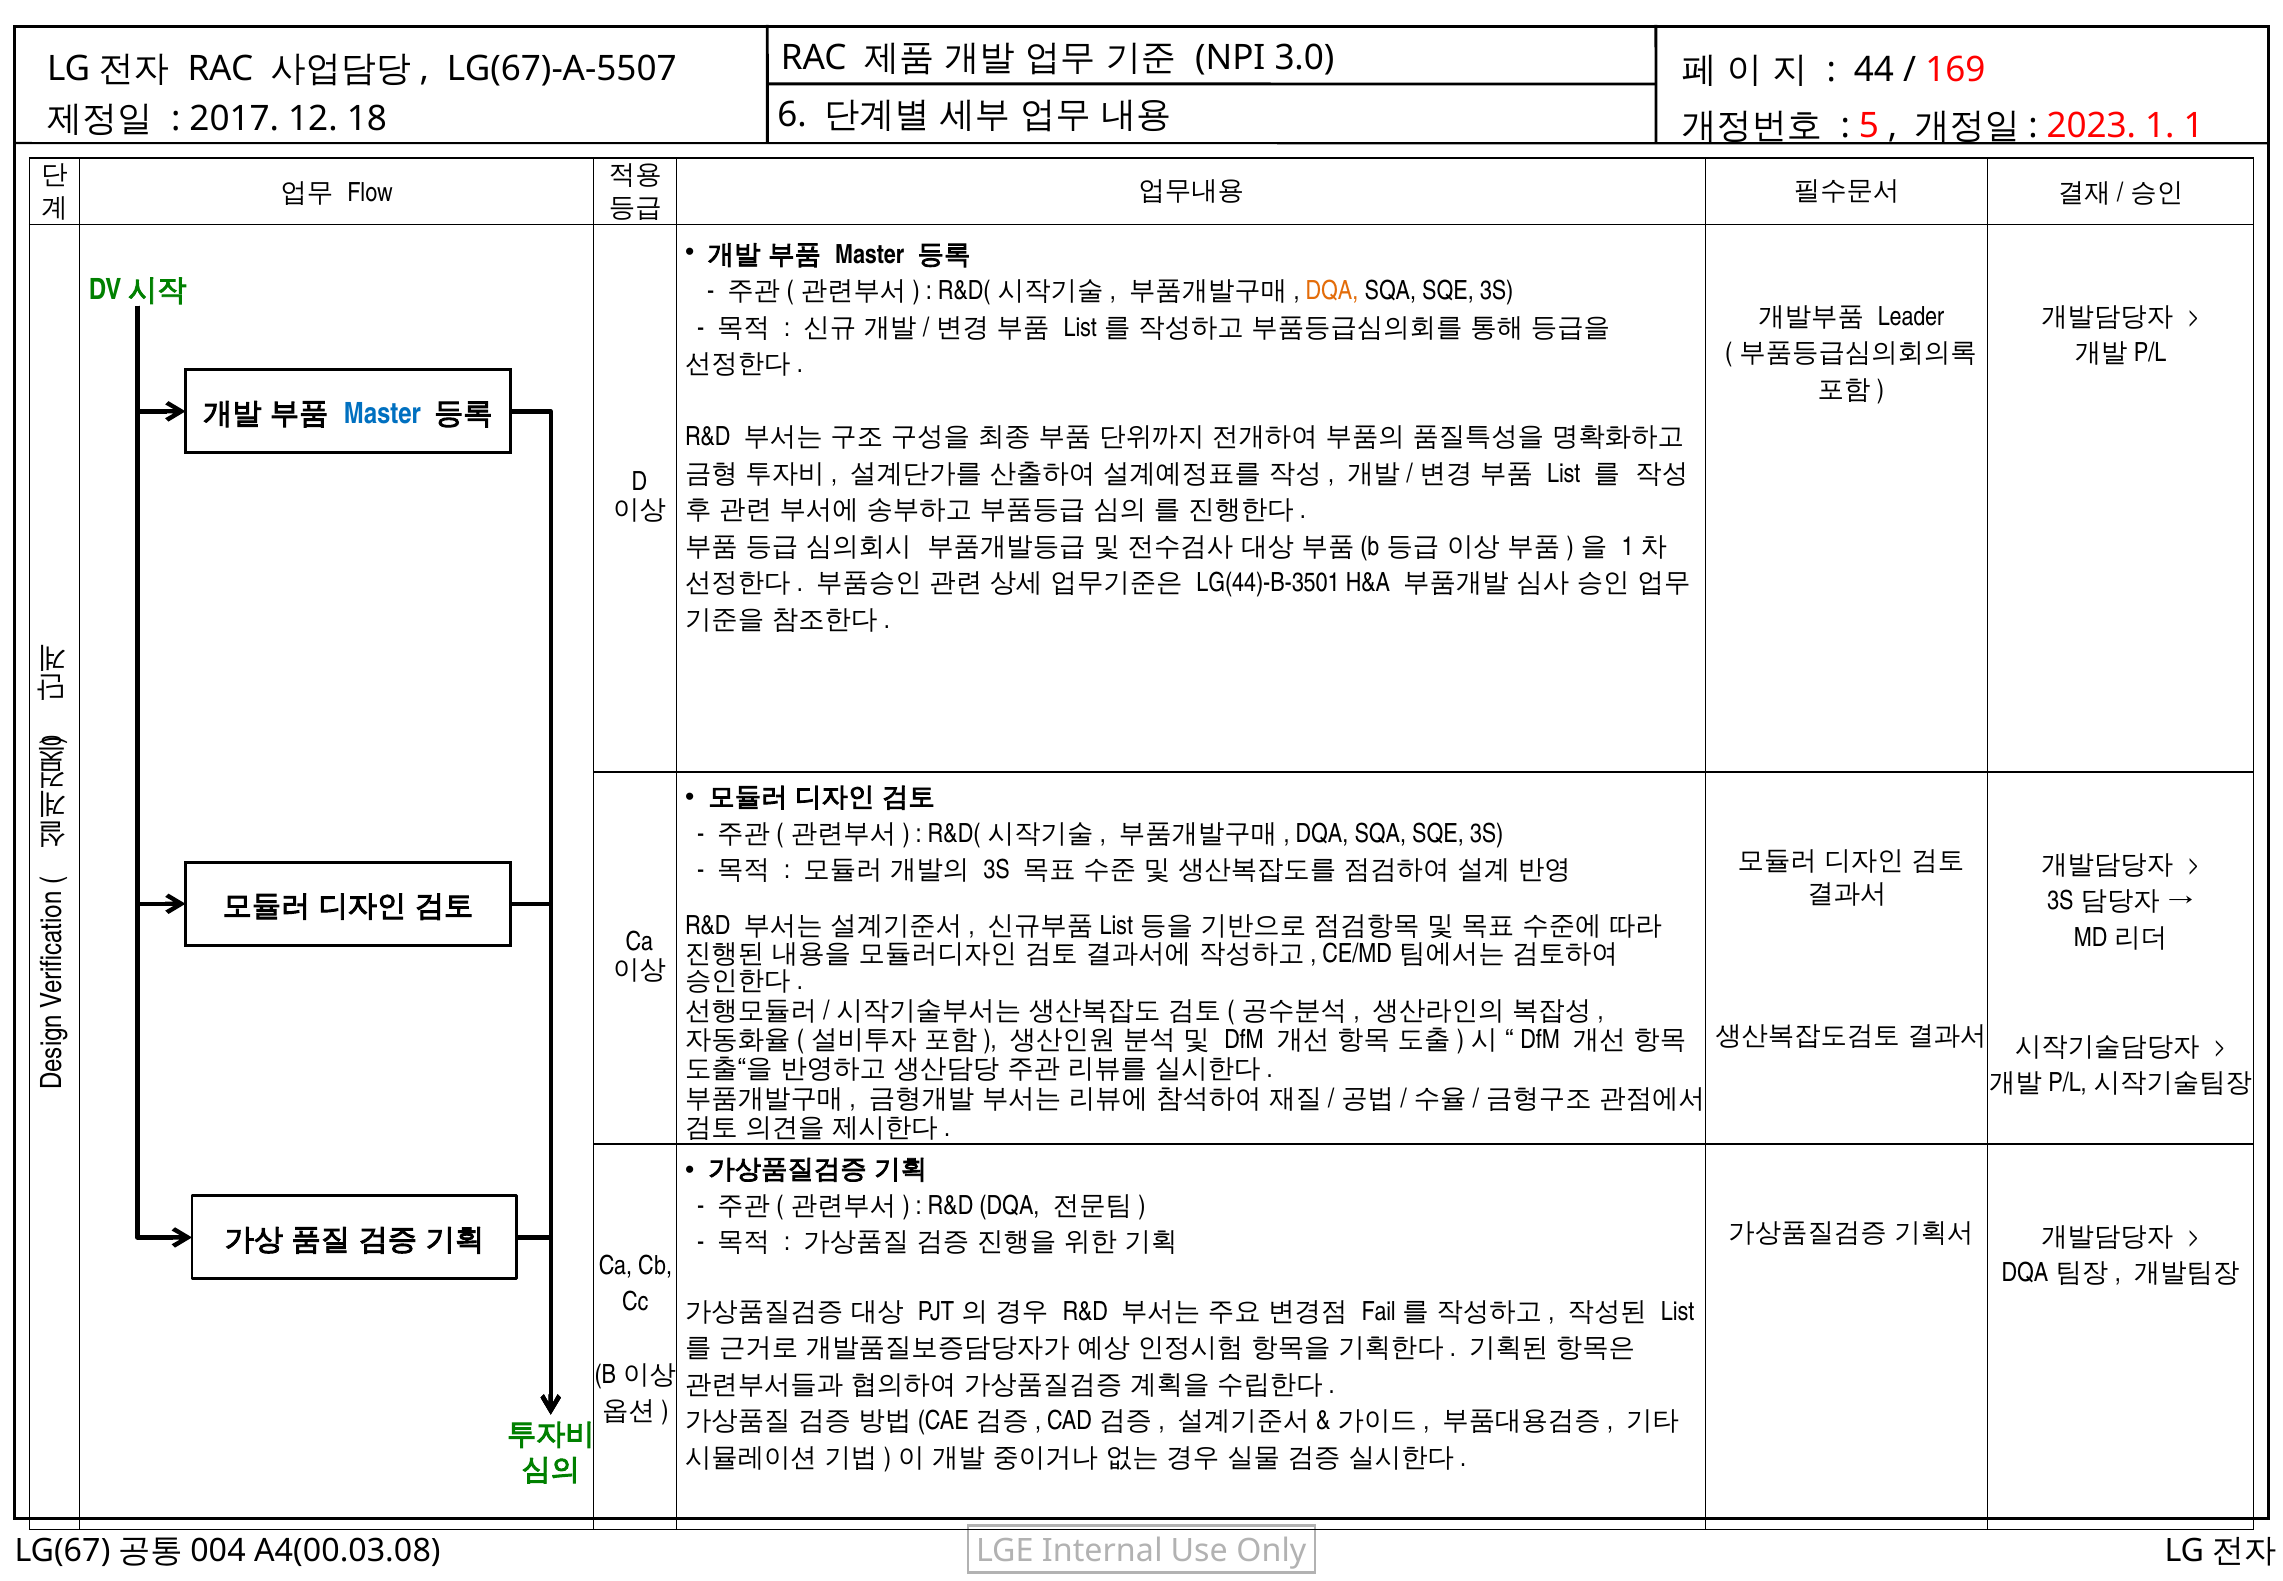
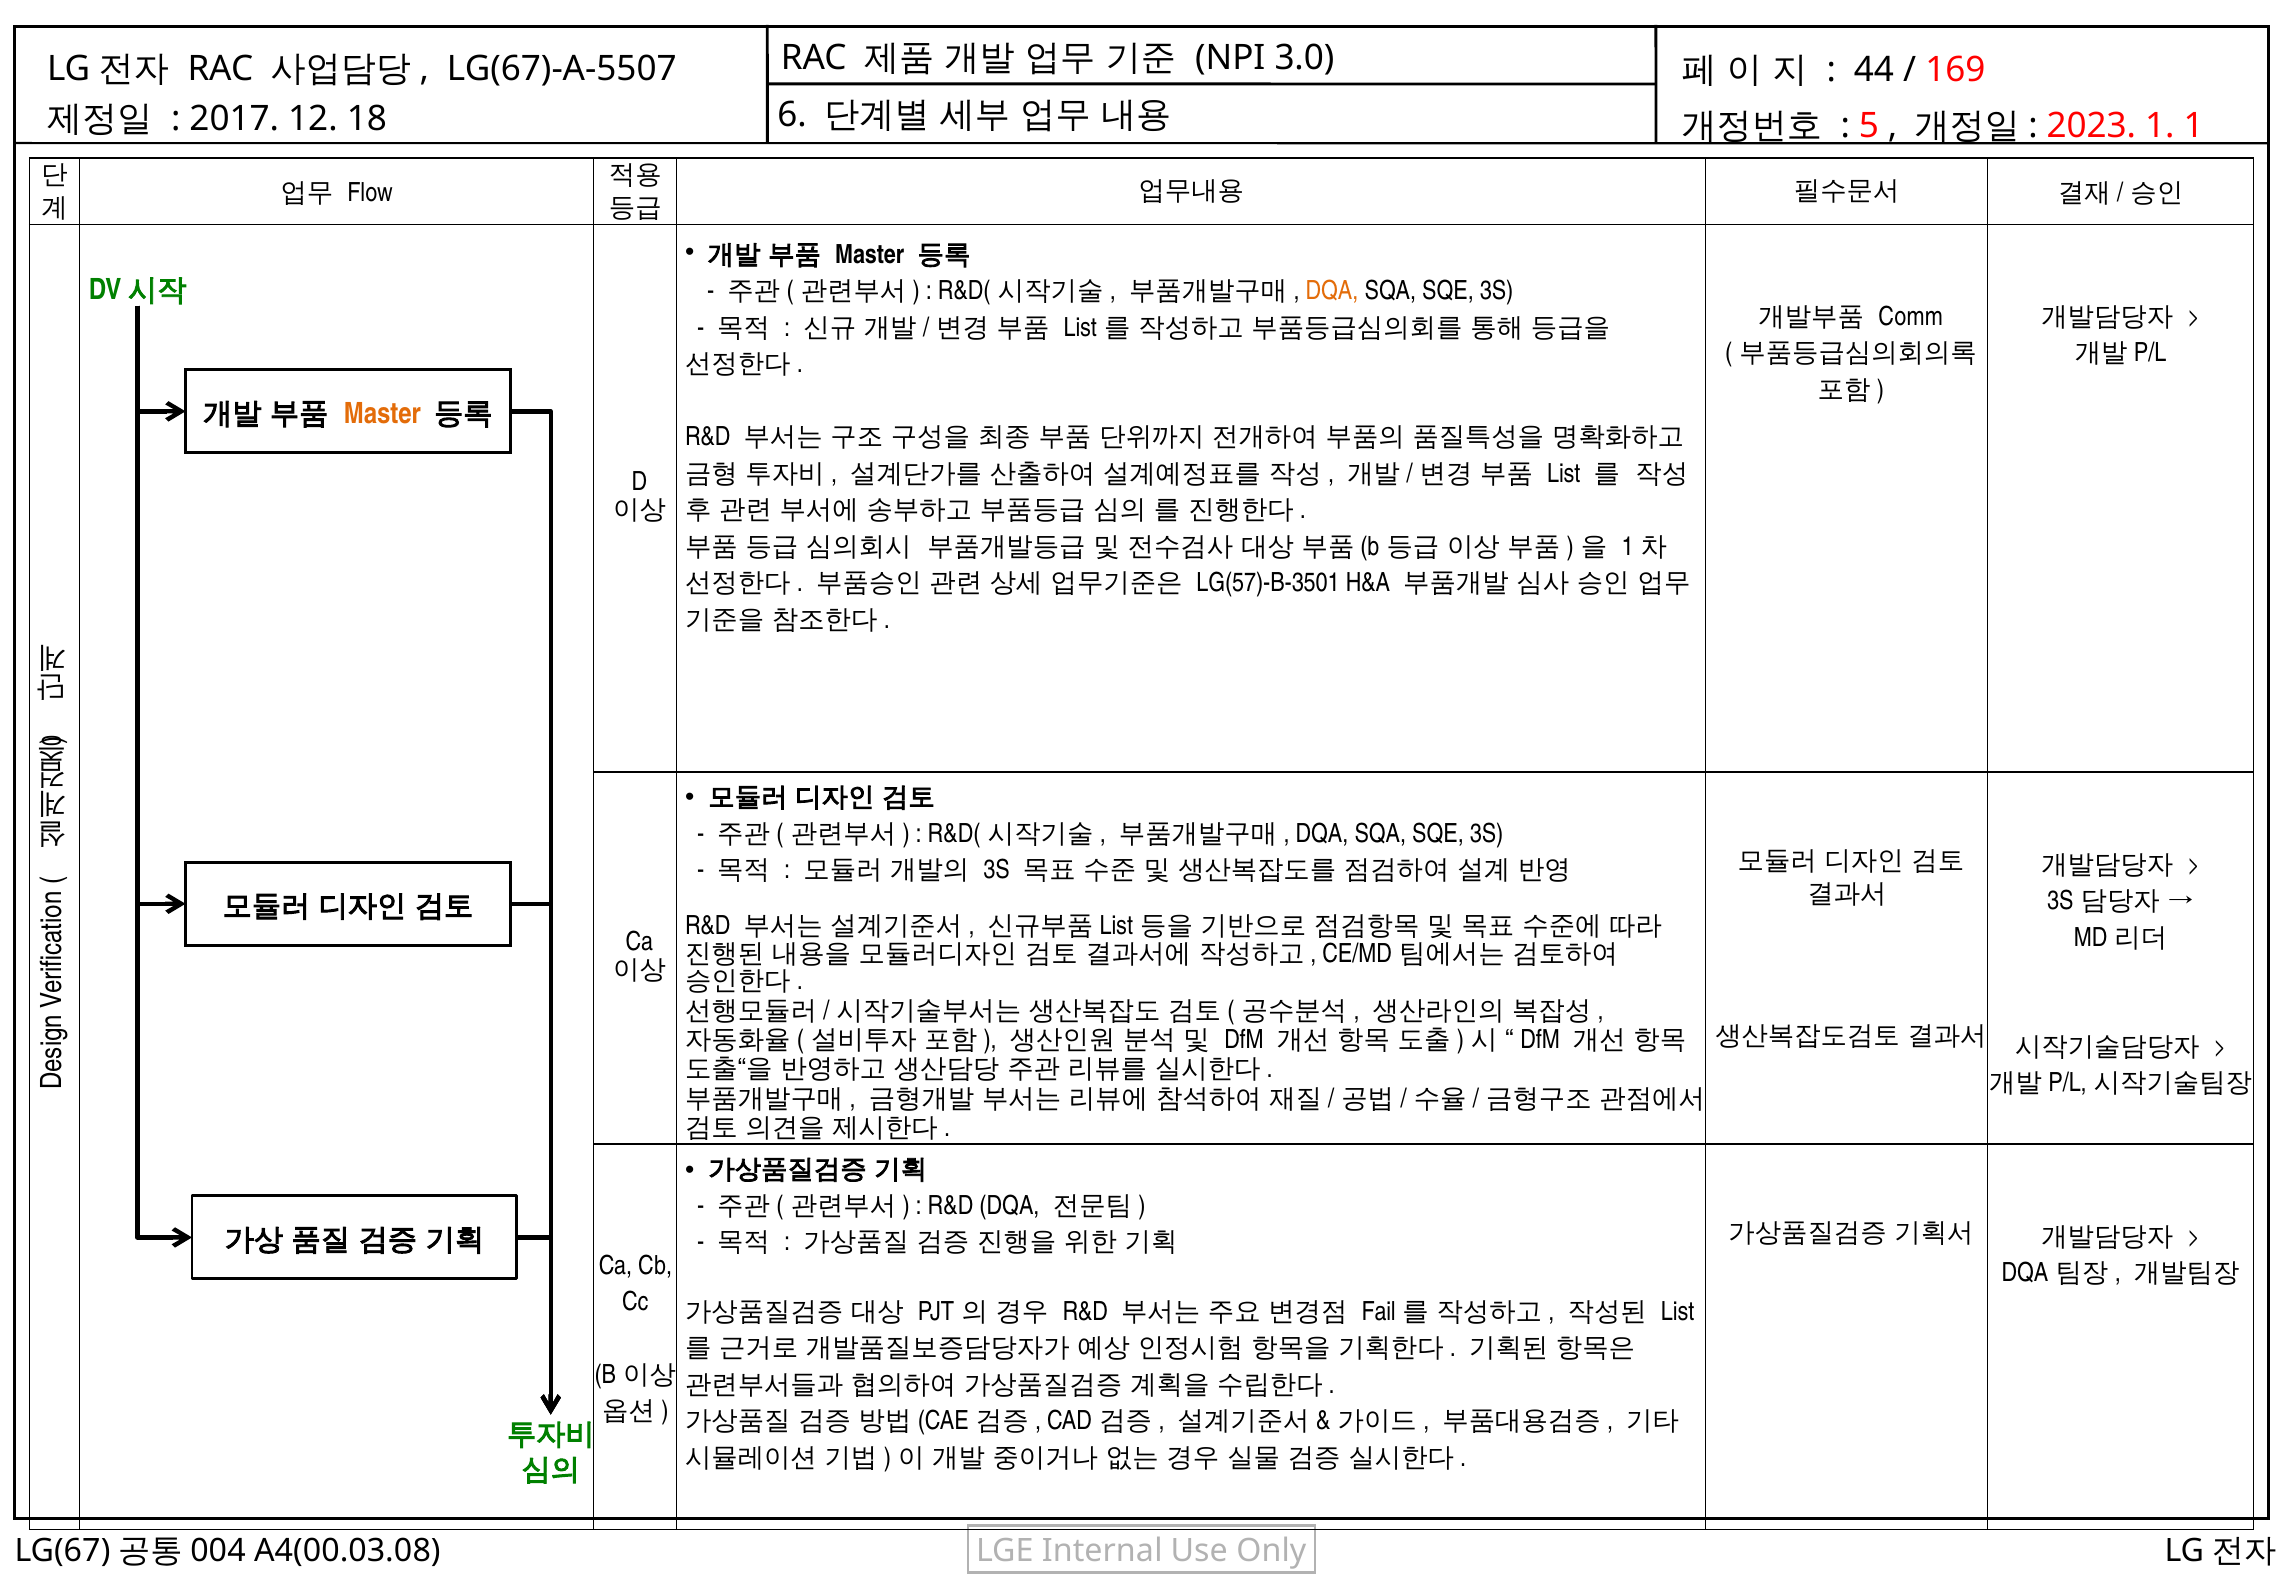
Leader: Leader -> Comm
Master at (382, 413) colour: blue -> orange
LG(44)-B-3501: LG(44)-B-3501 -> LG(57)-B-3501
